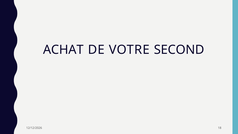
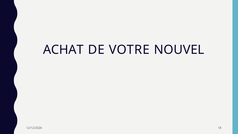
SECOND: SECOND -> NOUVEL
